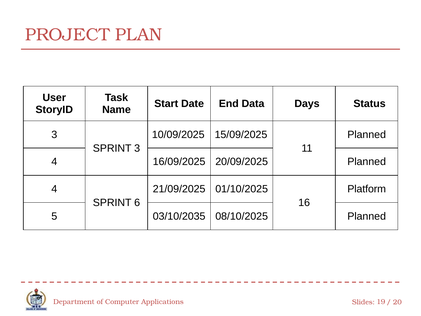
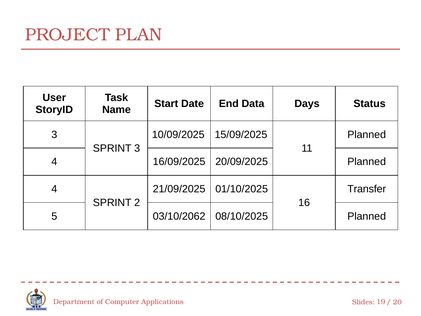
Platform: Platform -> Transfer
6: 6 -> 2
03/10/2035: 03/10/2035 -> 03/10/2062
